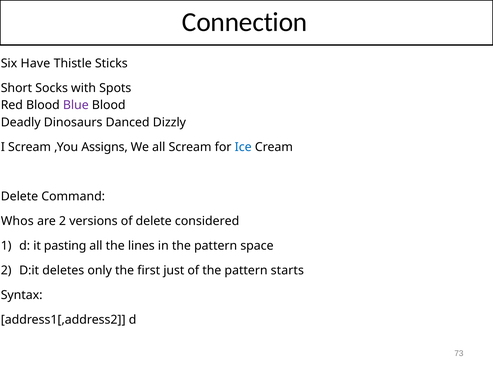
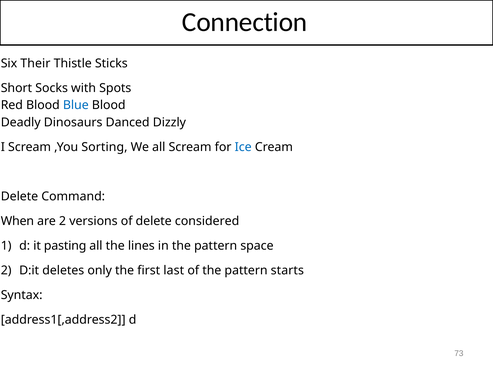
Have: Have -> Their
Blue colour: purple -> blue
Assigns: Assigns -> Sorting
Whos: Whos -> When
just: just -> last
